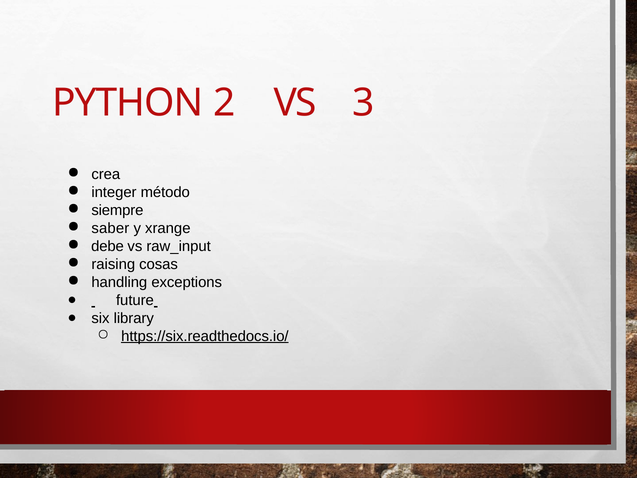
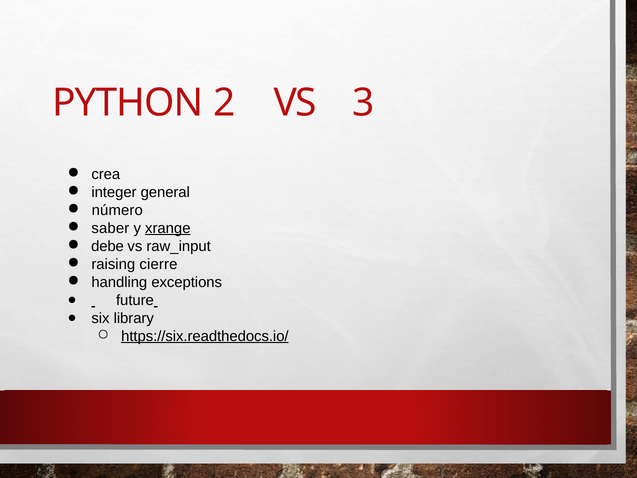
método: método -> general
siempre: siempre -> número
xrange underline: none -> present
cosas: cosas -> cierre
